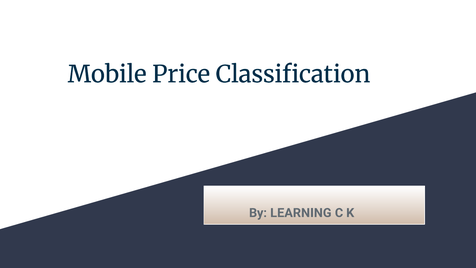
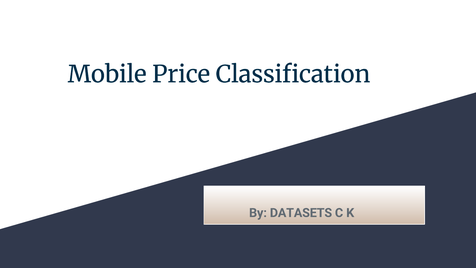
LEARNING: LEARNING -> DATASETS
